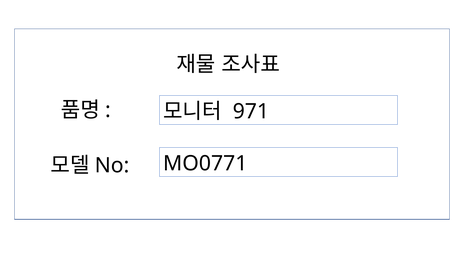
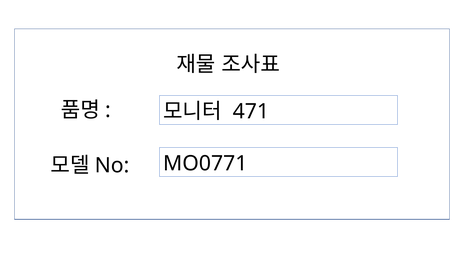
971: 971 -> 471
